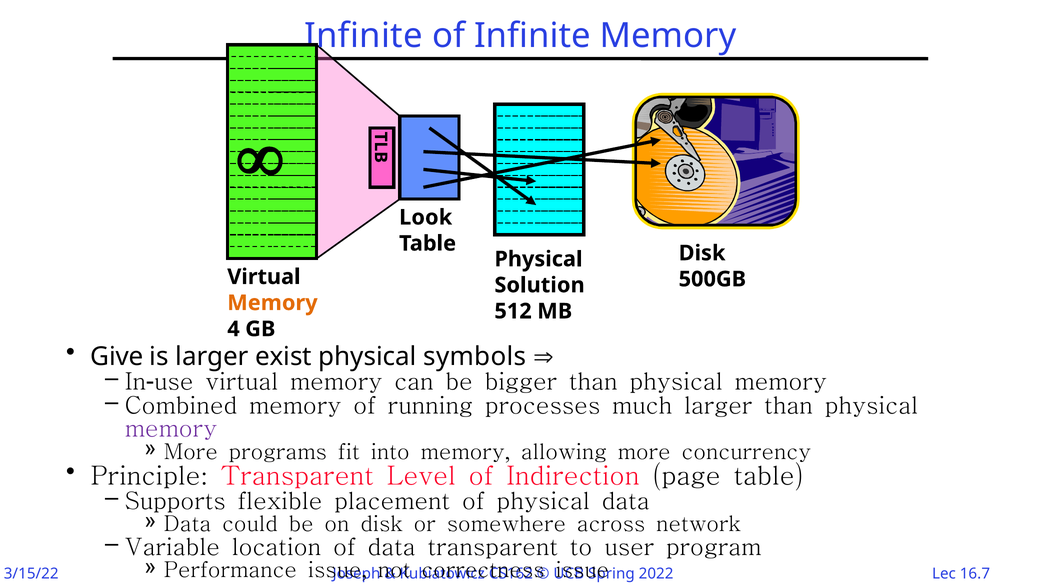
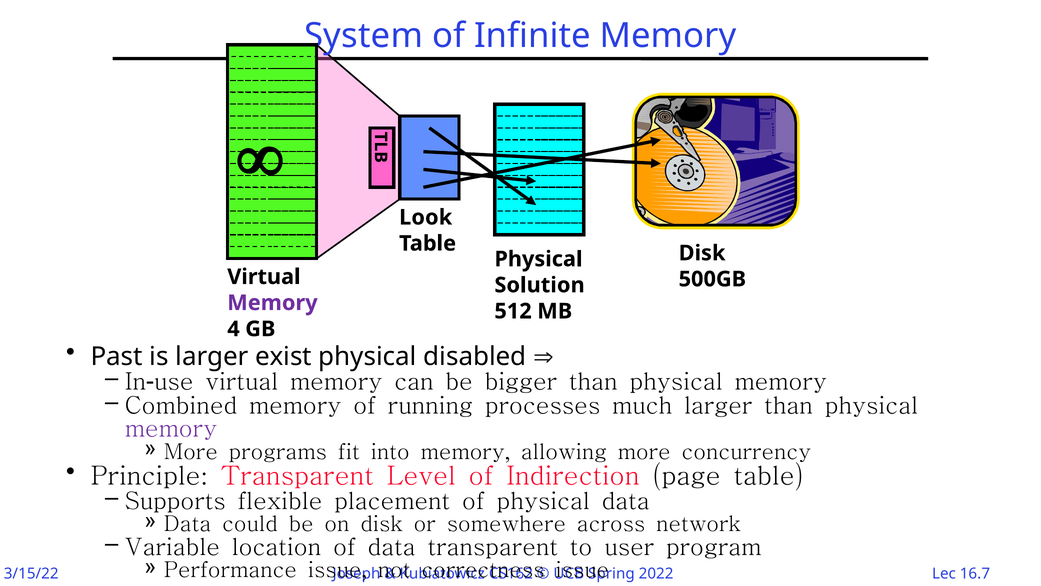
Infinite at (363, 36): Infinite -> System
Memory at (272, 303) colour: orange -> purple
Give: Give -> Past
symbols: symbols -> disabled
